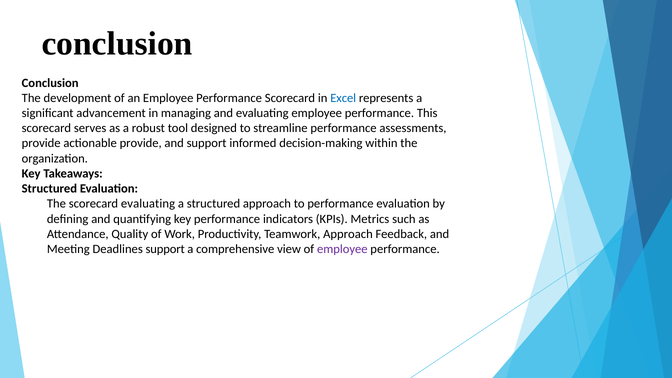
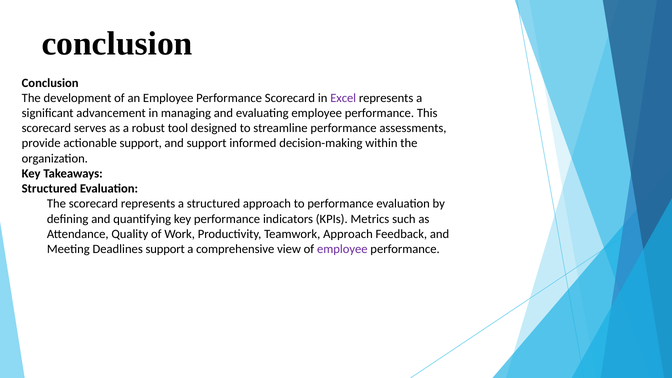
Excel colour: blue -> purple
actionable provide: provide -> support
scorecard evaluating: evaluating -> represents
